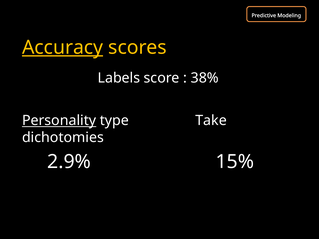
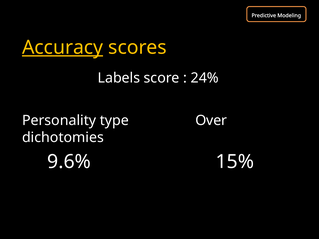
38%: 38% -> 24%
Personality underline: present -> none
Take: Take -> Over
2.9%: 2.9% -> 9.6%
